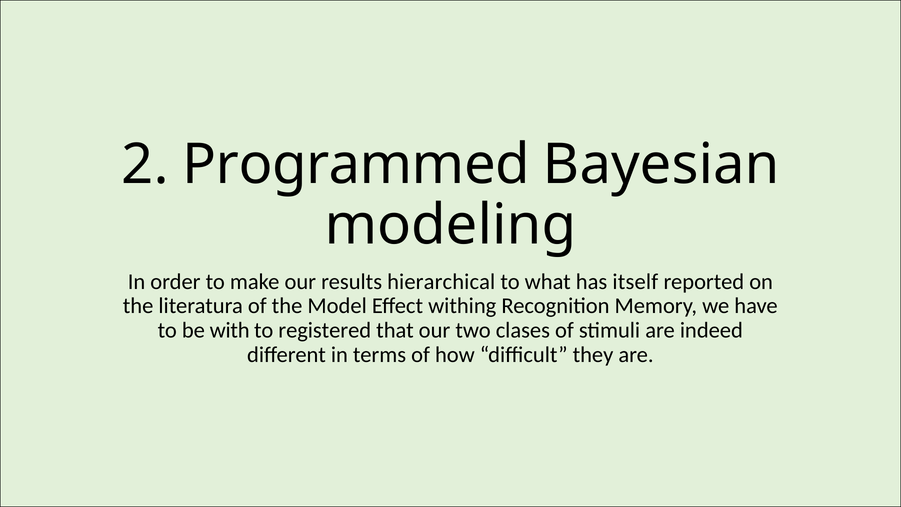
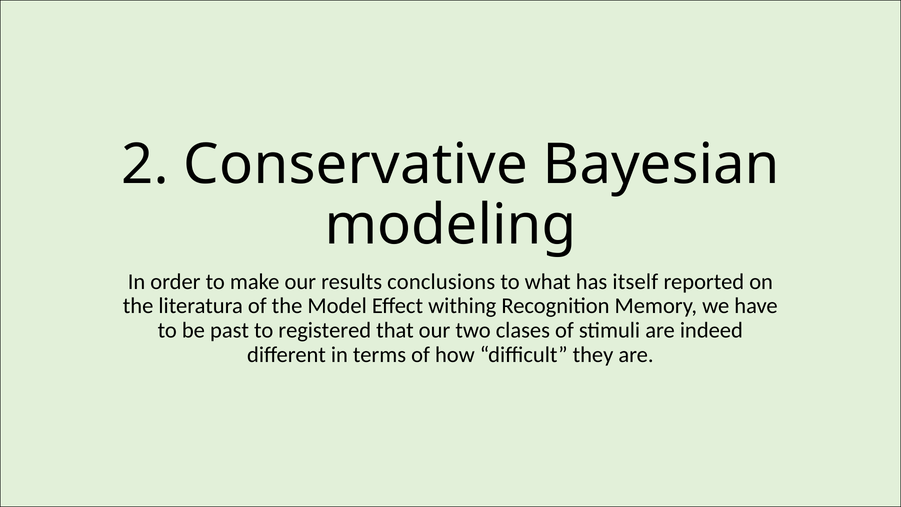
Programmed: Programmed -> Conservative
hierarchical: hierarchical -> conclusions
with: with -> past
